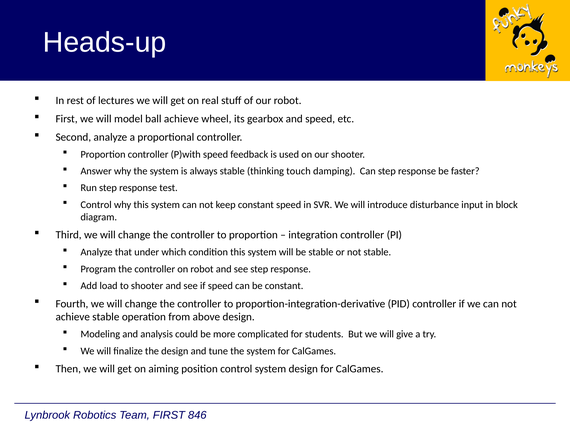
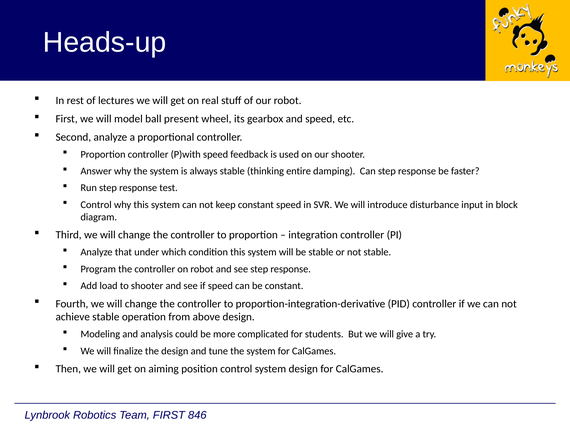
ball achieve: achieve -> present
touch: touch -> entire
